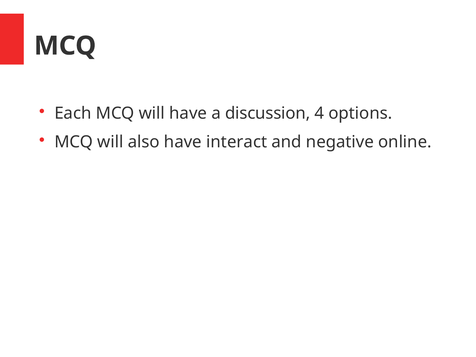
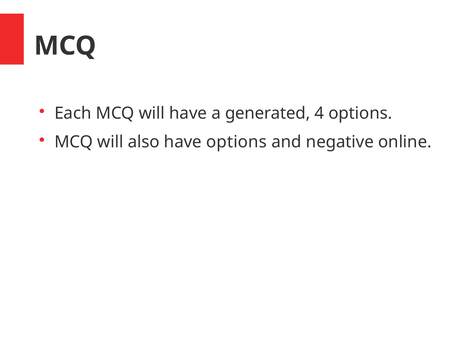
discussion: discussion -> generated
have interact: interact -> options
